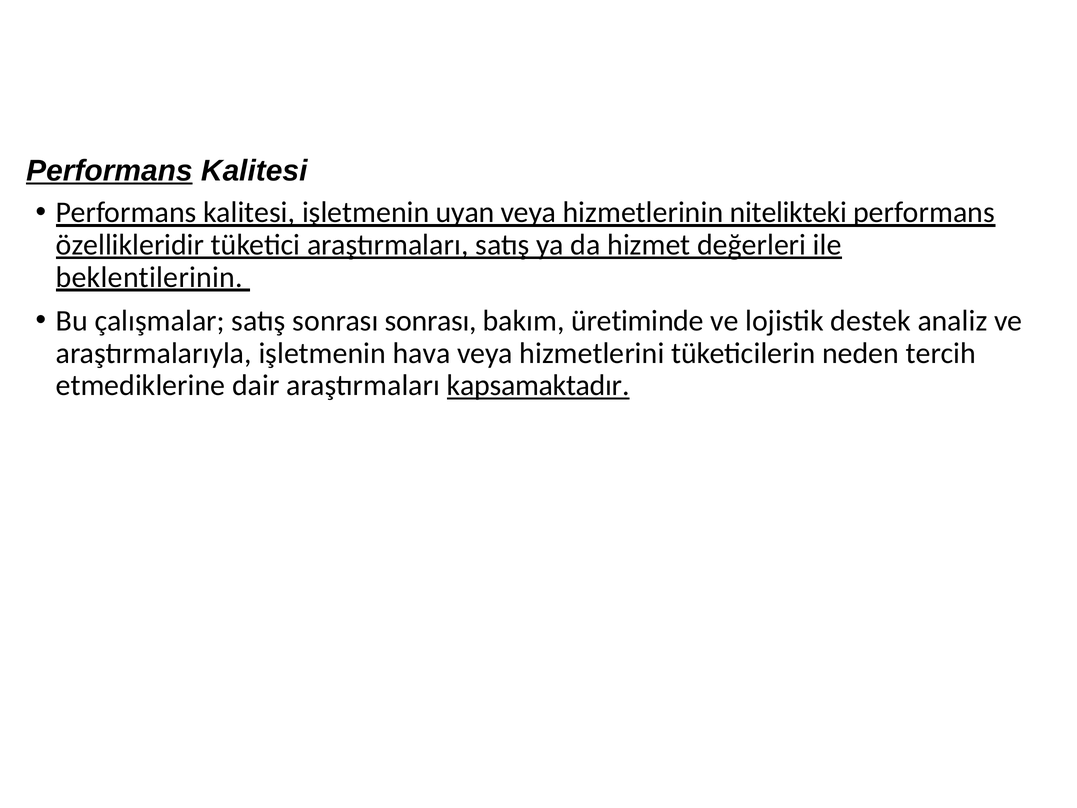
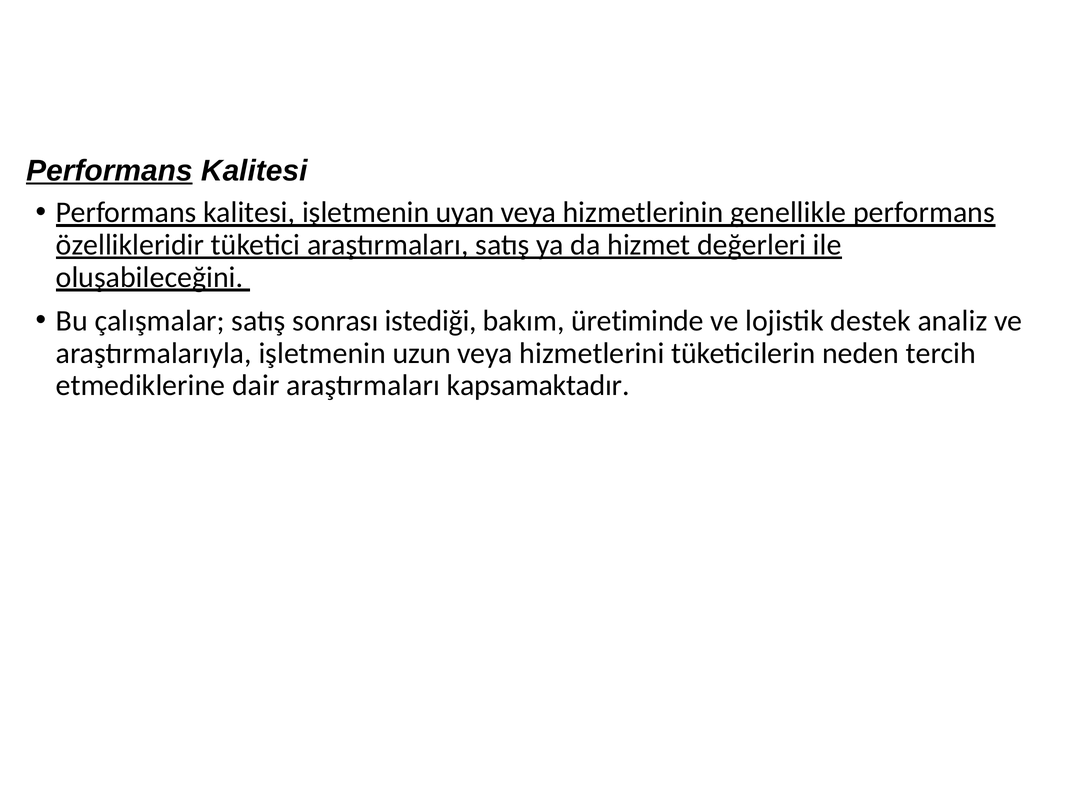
nitelikteki: nitelikteki -> genellikle
beklentilerinin: beklentilerinin -> oluşabileceğini
sonrası sonrası: sonrası -> istediği
hava: hava -> uzun
kapsamaktadır underline: present -> none
